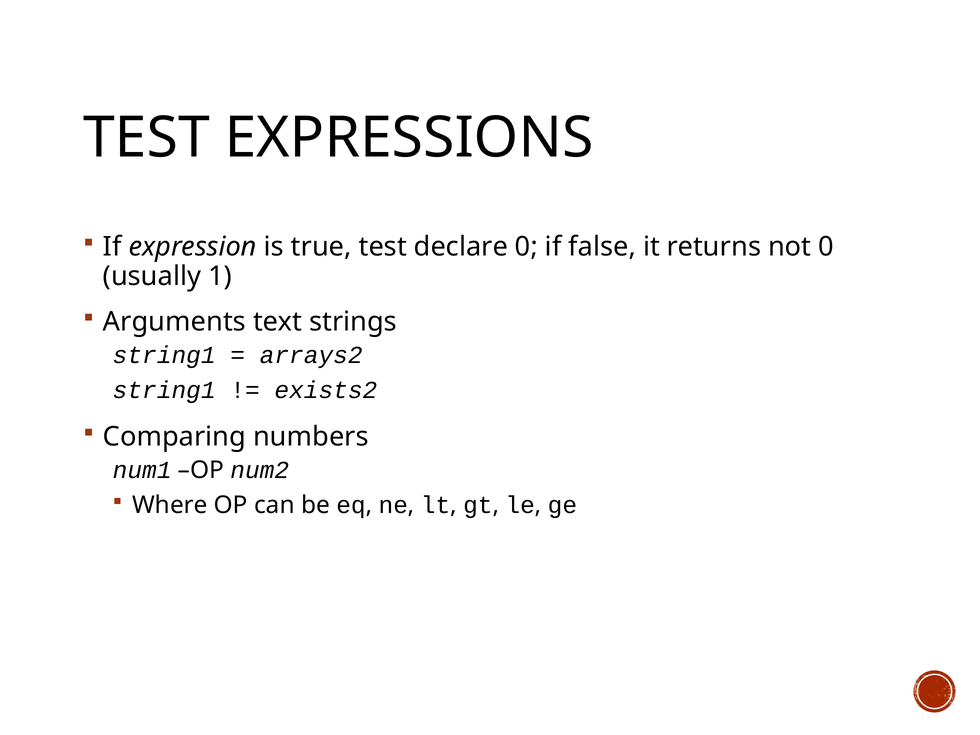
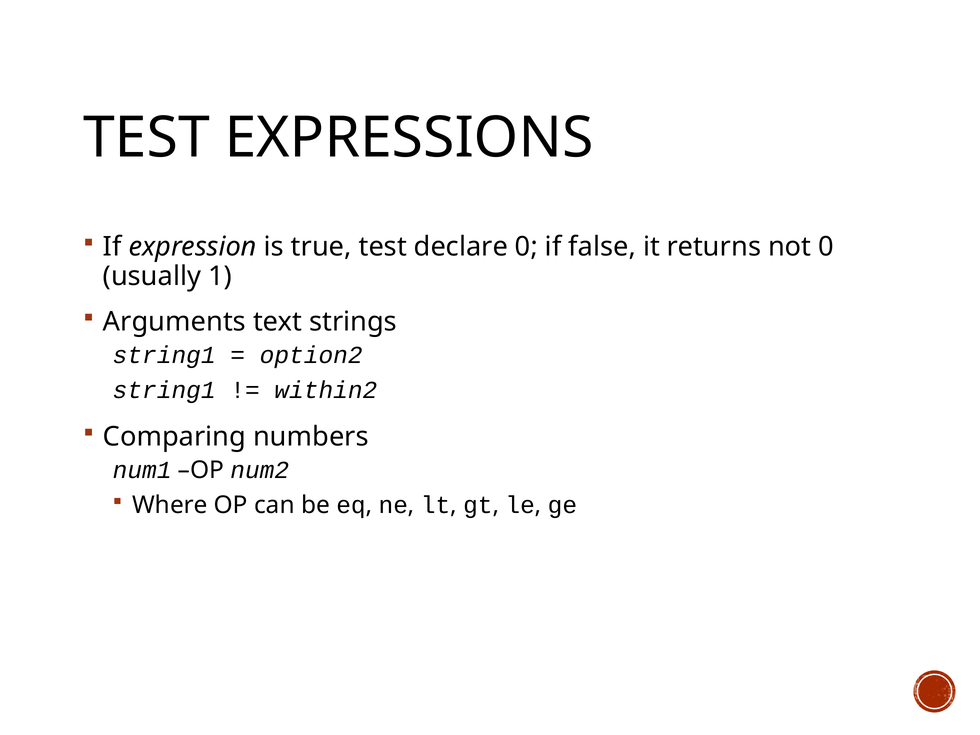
arrays2: arrays2 -> option2
exists2: exists2 -> within2
